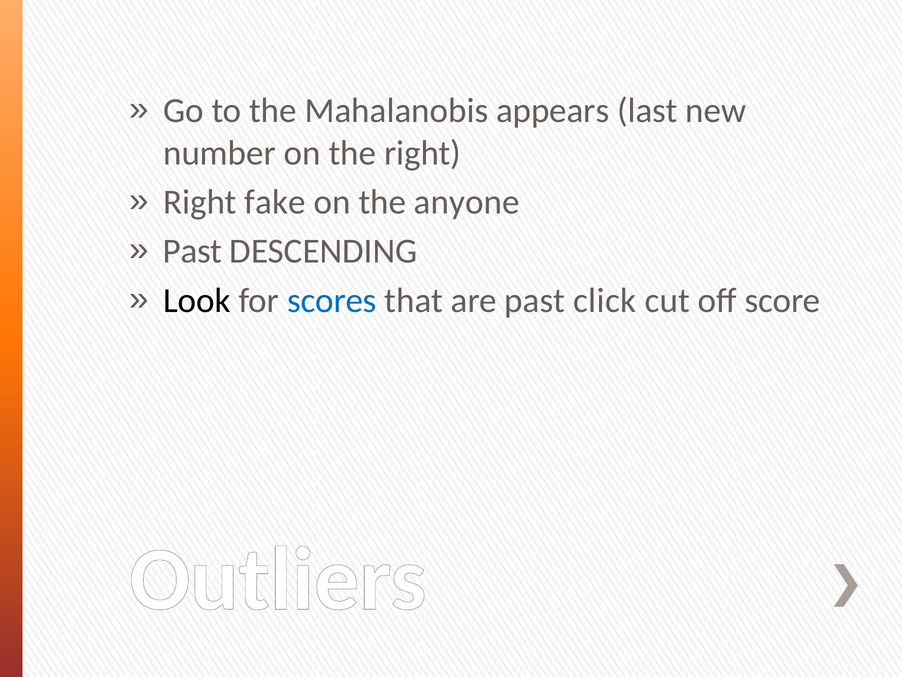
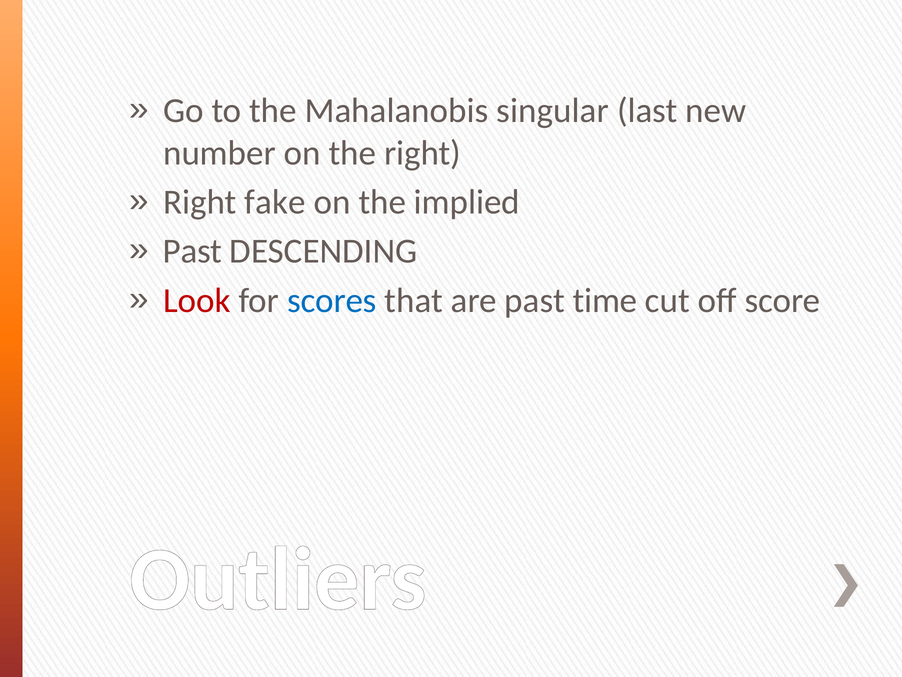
appears: appears -> singular
anyone: anyone -> implied
Look colour: black -> red
click: click -> time
